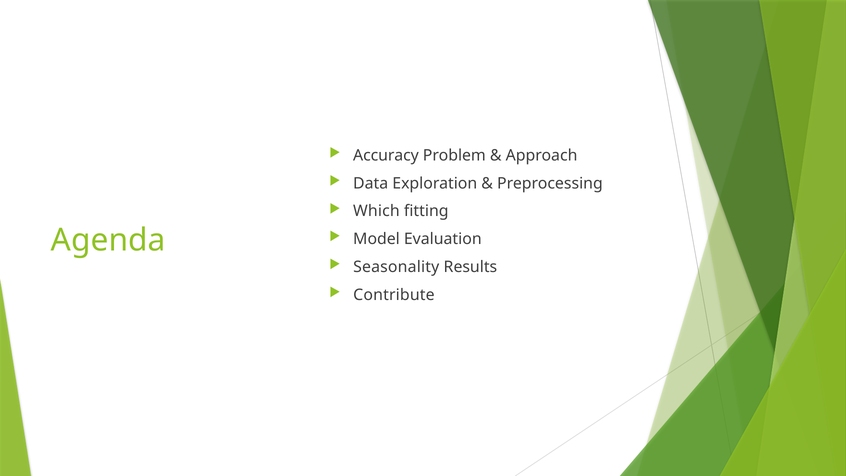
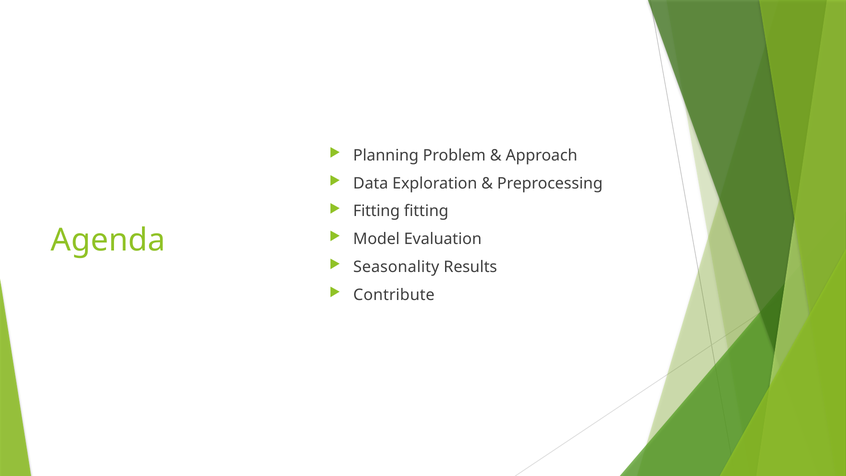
Accuracy: Accuracy -> Planning
Which at (376, 211): Which -> Fitting
